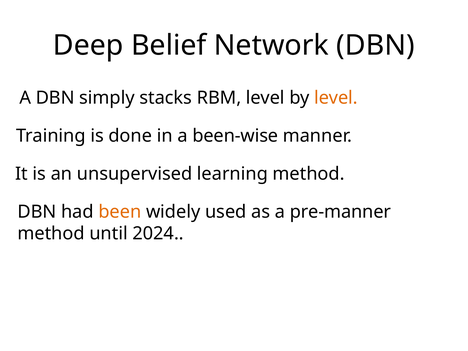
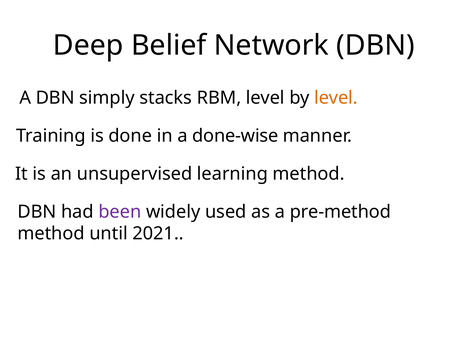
been-wise: been-wise -> done-wise
been colour: orange -> purple
pre-manner: pre-manner -> pre-method
2024: 2024 -> 2021
